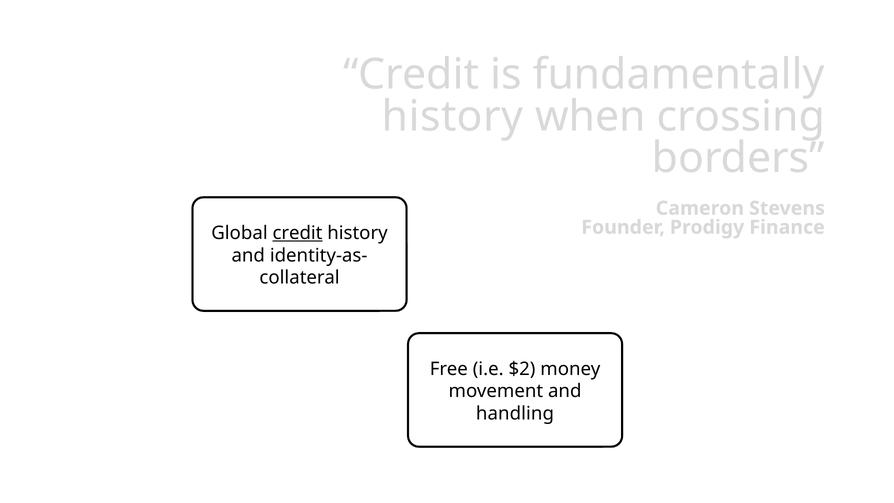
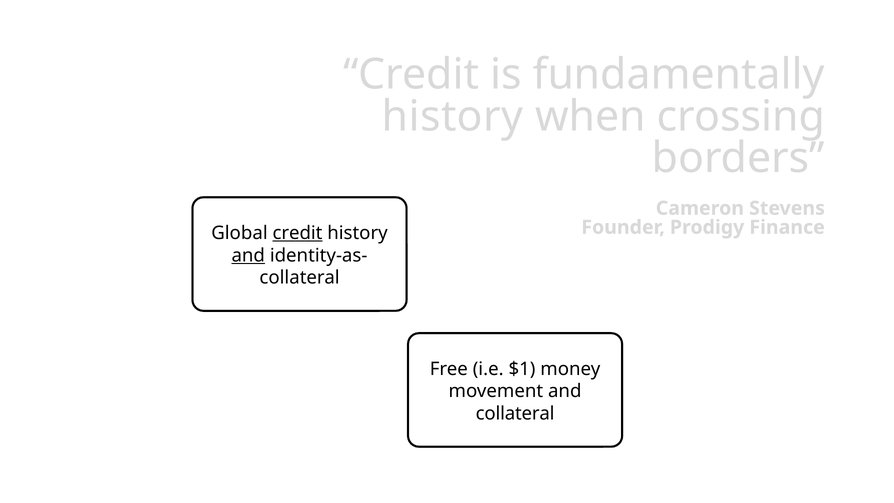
and at (248, 255) underline: none -> present
$2: $2 -> $1
handling at (515, 413): handling -> collateral
